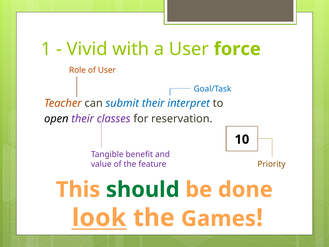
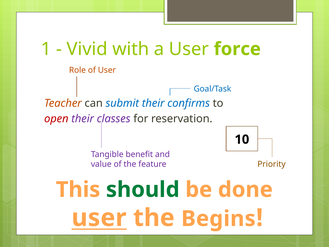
interpret: interpret -> confirms
open colour: black -> red
look at (99, 218): look -> user
Games: Games -> Begins
